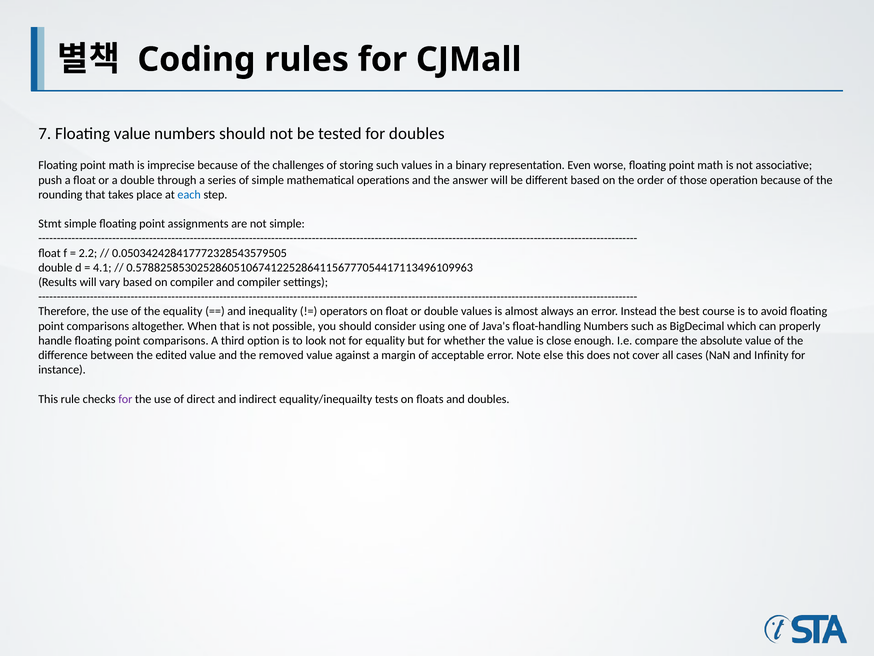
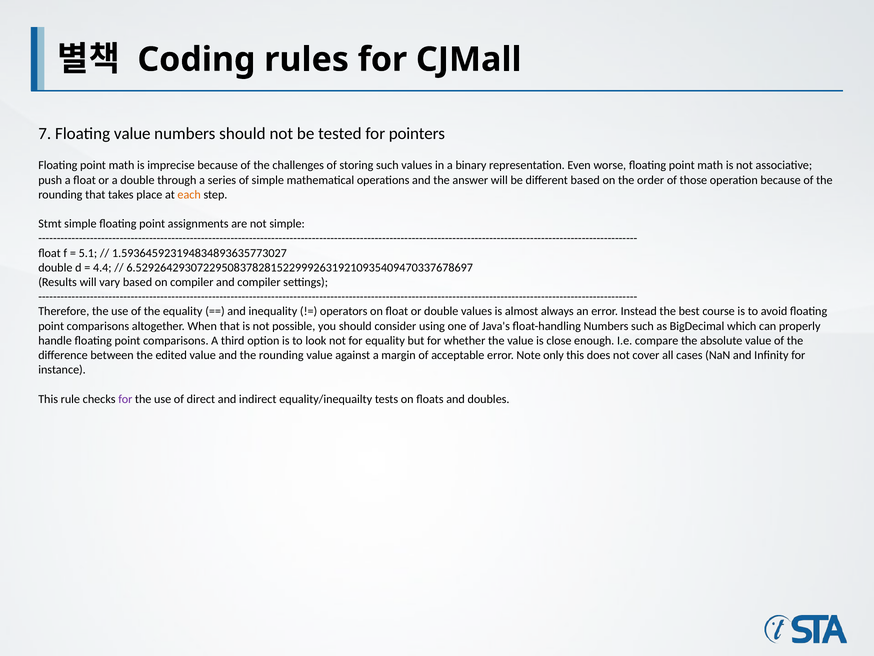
for doubles: doubles -> pointers
each colour: blue -> orange
2.2: 2.2 -> 5.1
0.050342428417772328543579505: 0.050342428417772328543579505 -> 1.593645923194834893635773027
4.1: 4.1 -> 4.4
0.5788258530252860510674122528641156777054417113496109963: 0.5788258530252860510674122528641156777054417113496109963 -> 6.5292642930722950837828152299926319210935409470337678697
and the removed: removed -> rounding
else: else -> only
